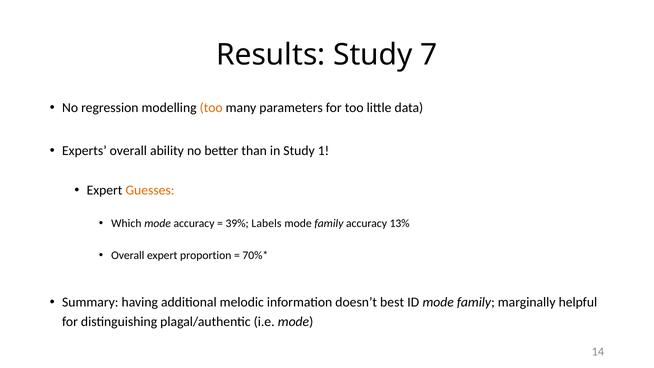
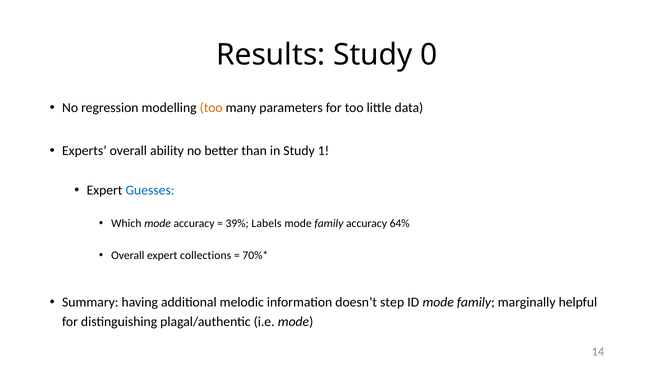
7: 7 -> 0
Guesses colour: orange -> blue
13%: 13% -> 64%
proportion: proportion -> collections
best: best -> step
